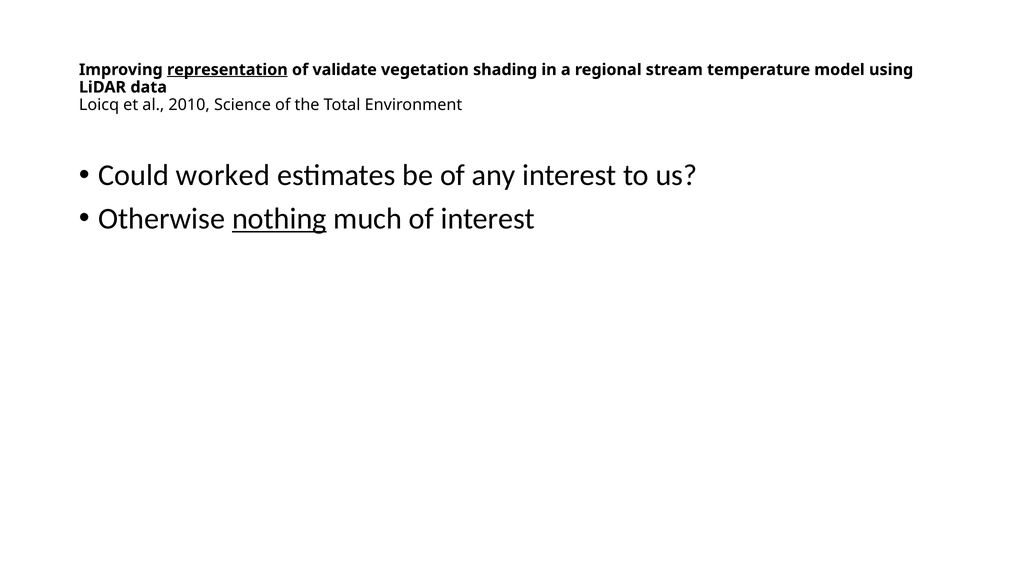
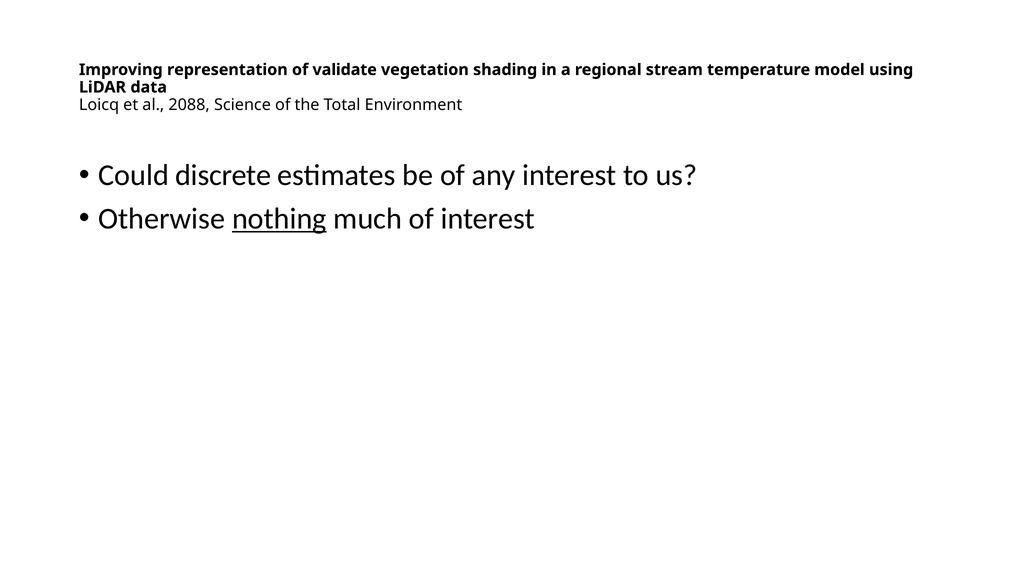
representation underline: present -> none
2010: 2010 -> 2088
worked: worked -> discrete
